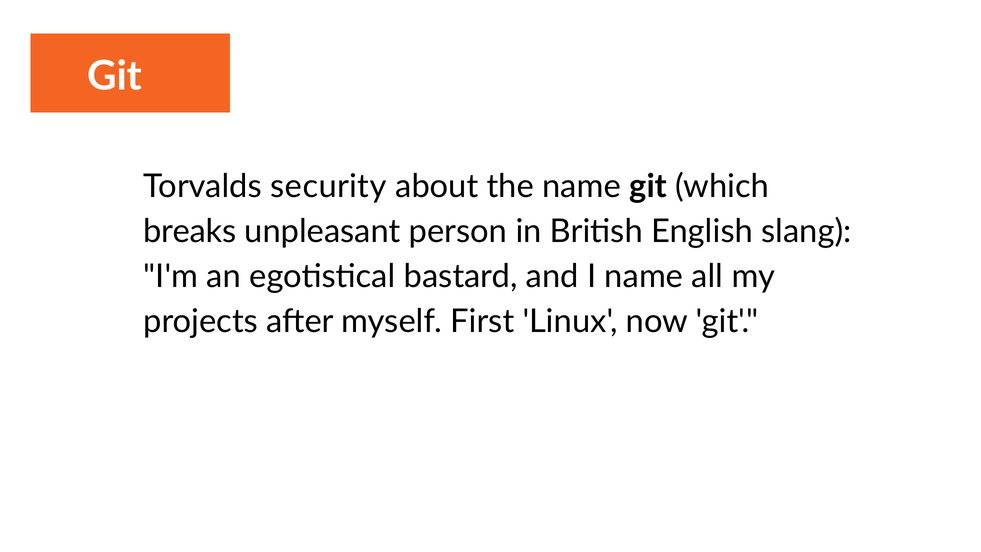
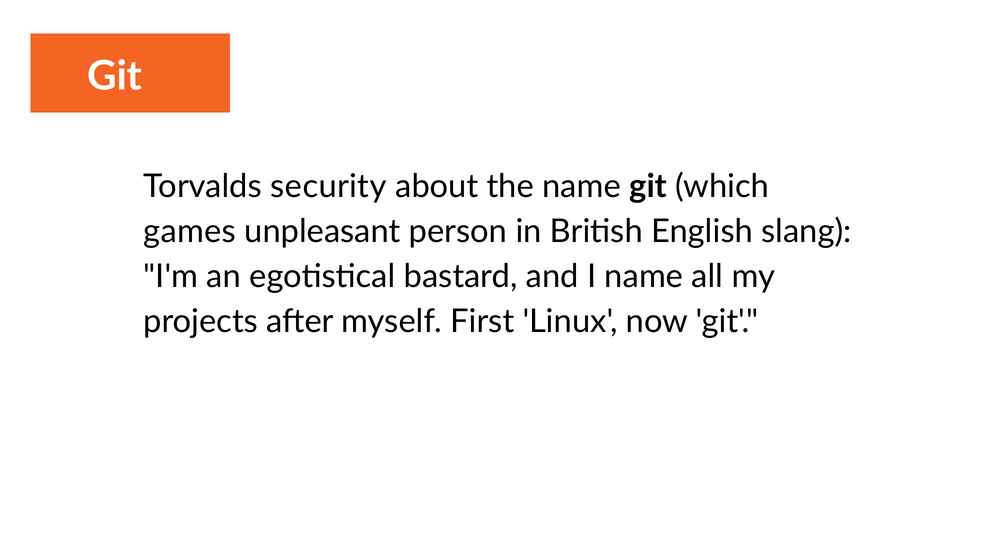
breaks: breaks -> games
